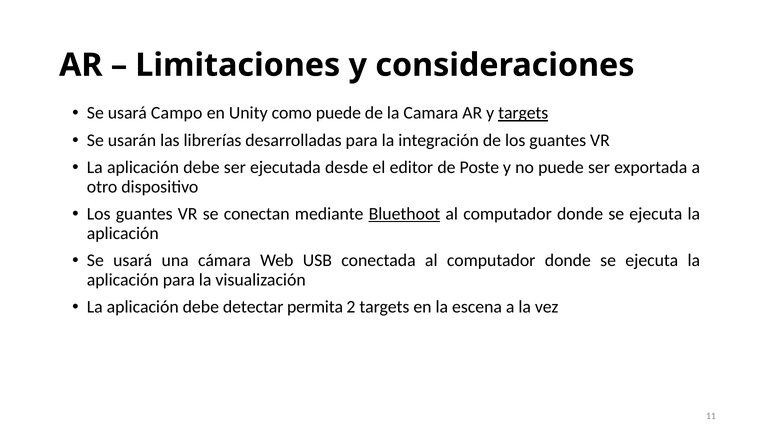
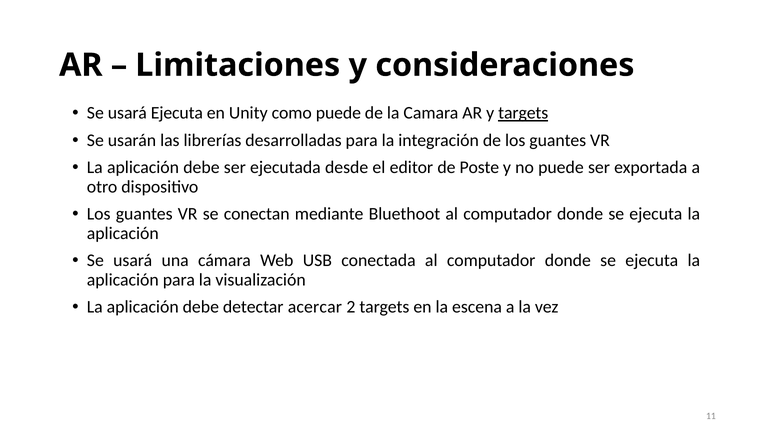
usará Campo: Campo -> Ejecuta
Bluethoot underline: present -> none
permita: permita -> acercar
